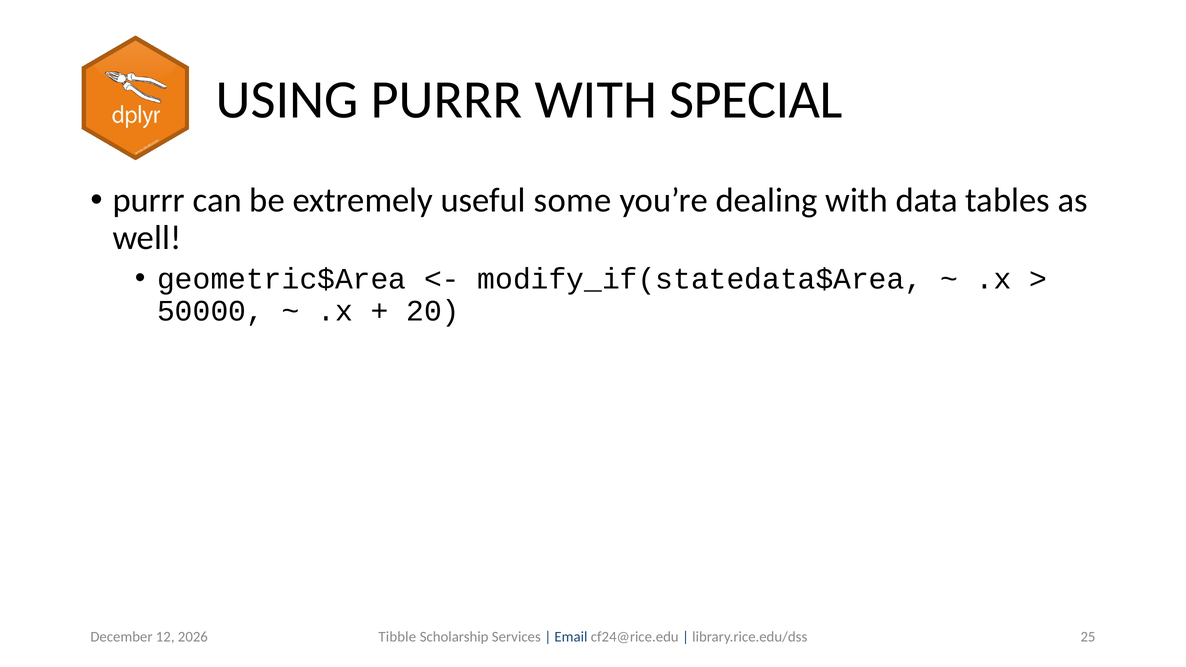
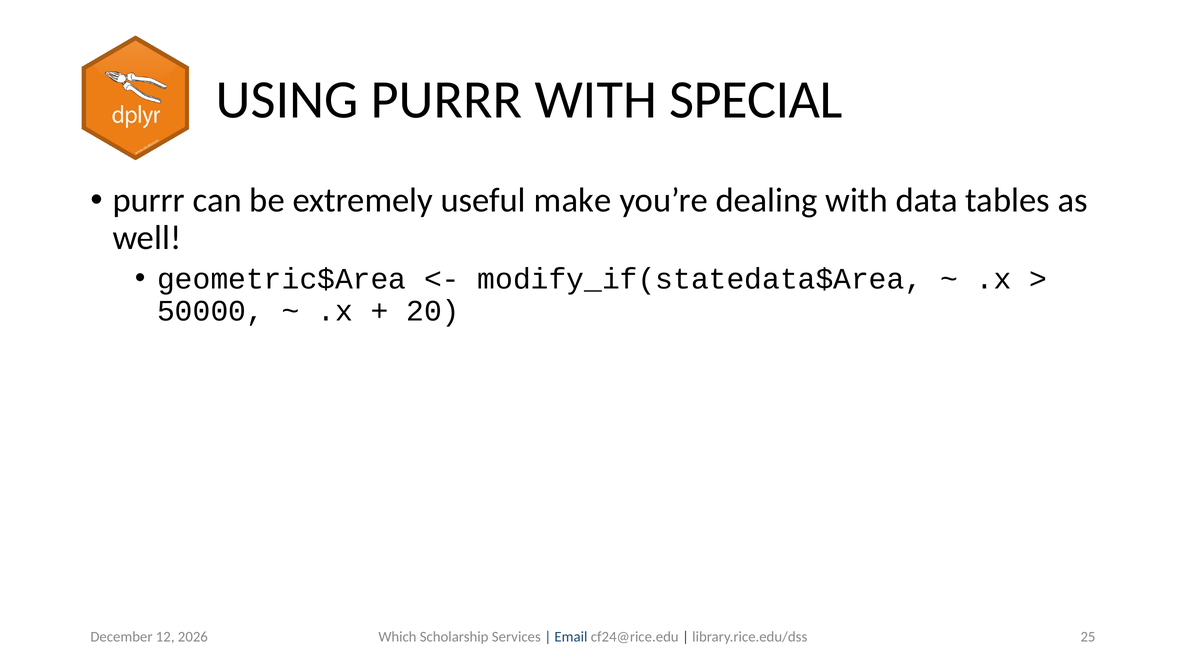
some: some -> make
Tibble: Tibble -> Which
